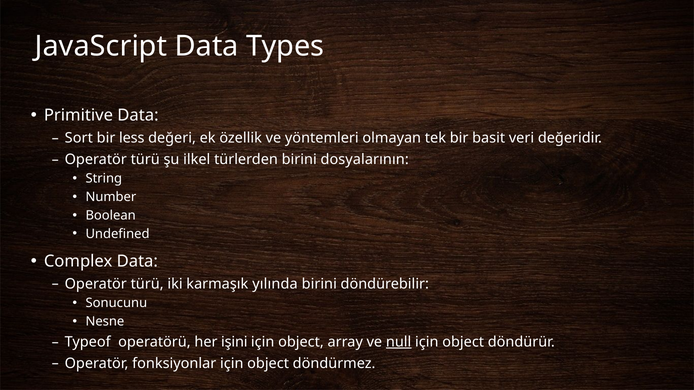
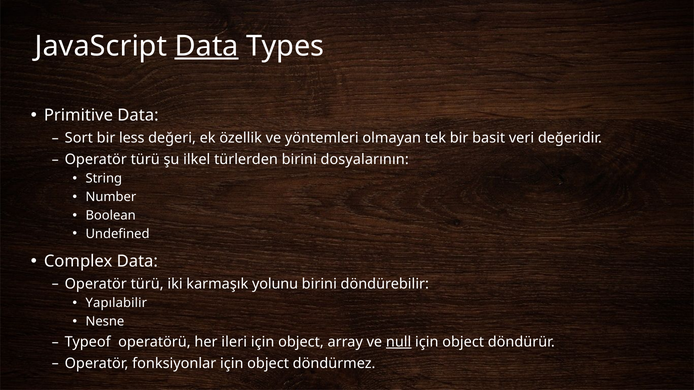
Data at (207, 46) underline: none -> present
yılında: yılında -> yolunu
Sonucunu: Sonucunu -> Yapılabilir
işini: işini -> ileri
